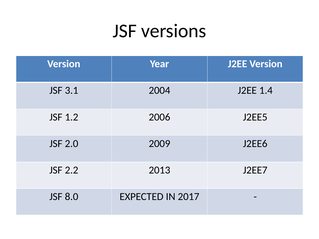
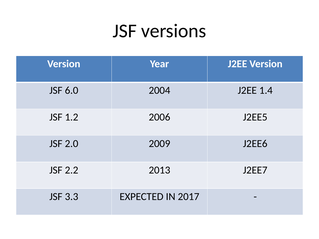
3.1: 3.1 -> 6.0
8.0: 8.0 -> 3.3
